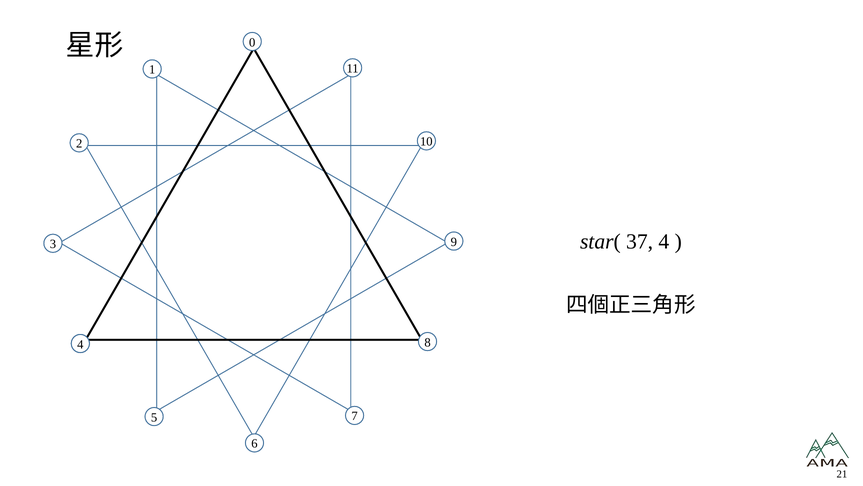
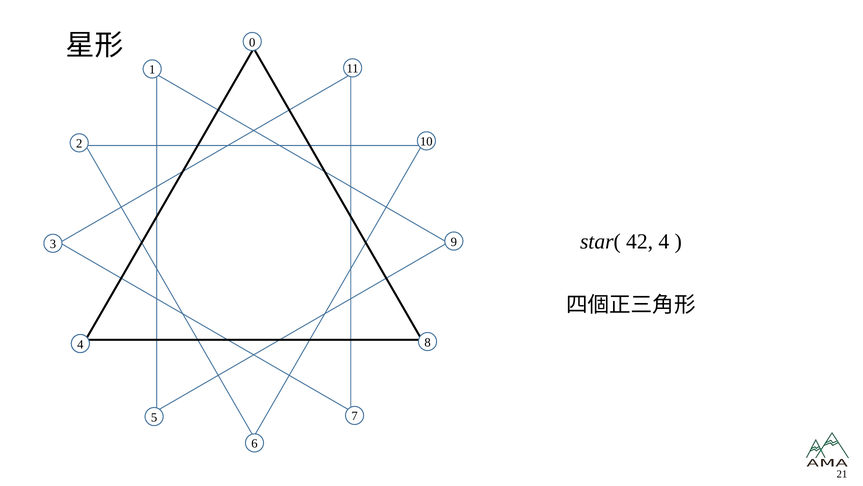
37: 37 -> 42
